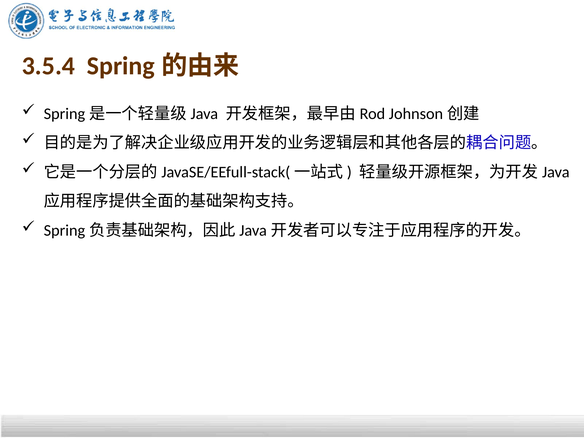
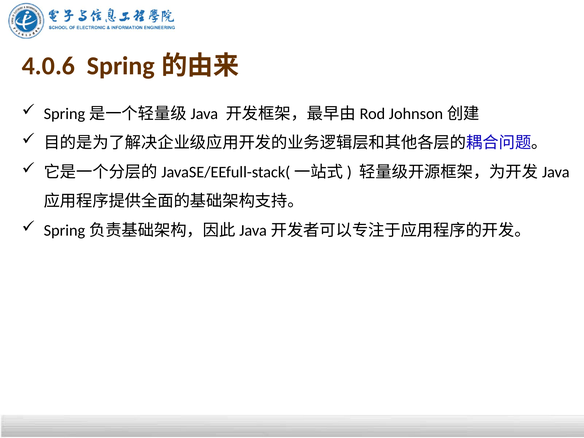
3.5.4: 3.5.4 -> 4.0.6
